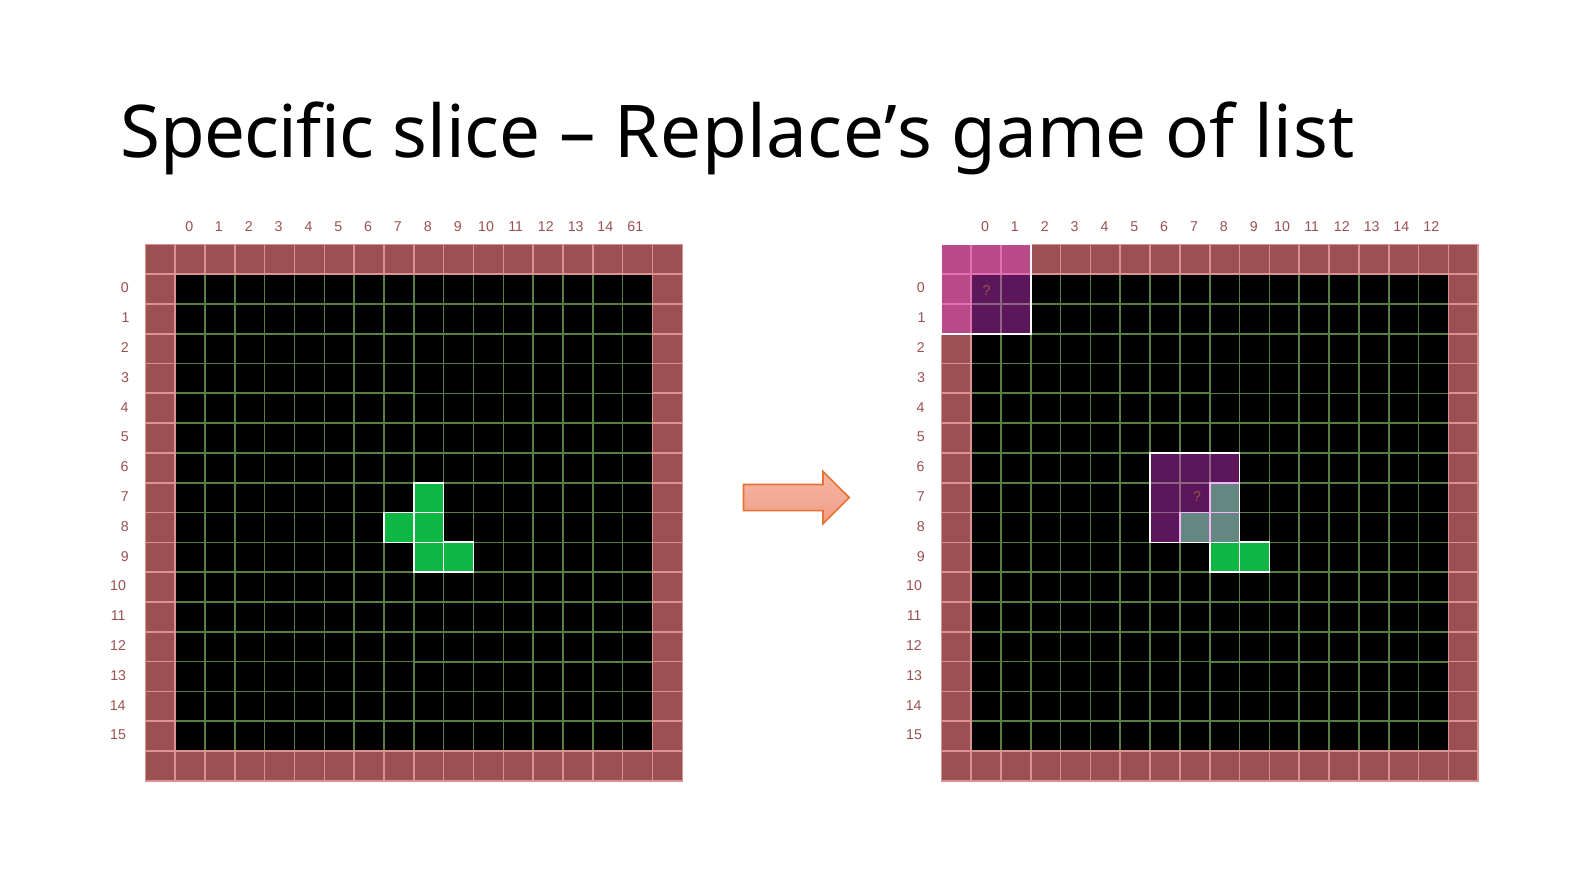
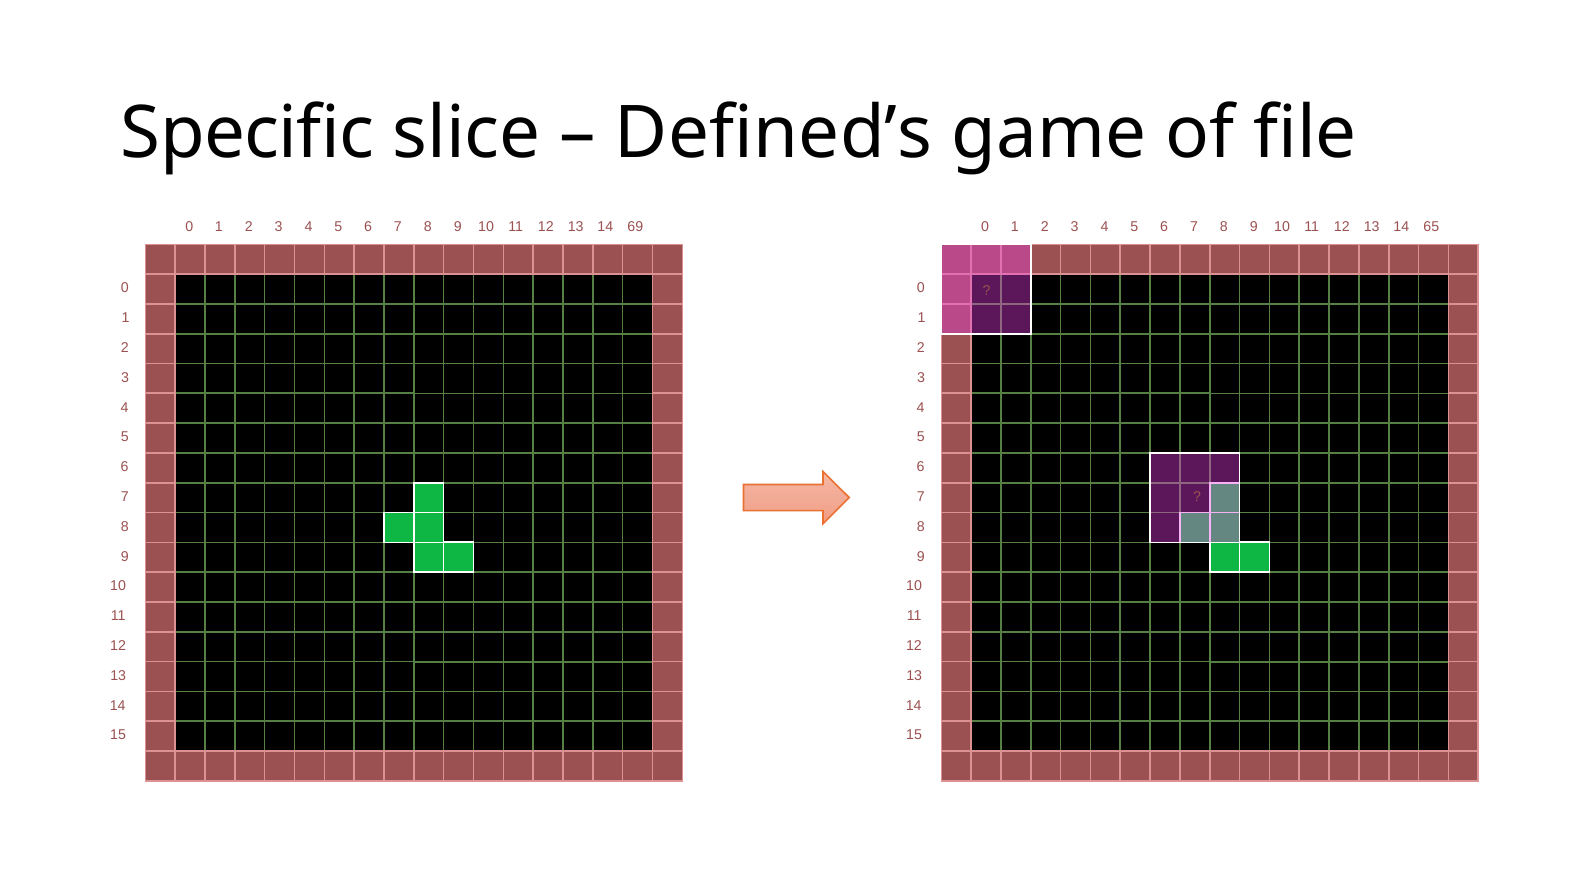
Replace’s: Replace’s -> Defined’s
list: list -> file
61: 61 -> 69
0 12: 12 -> 65
